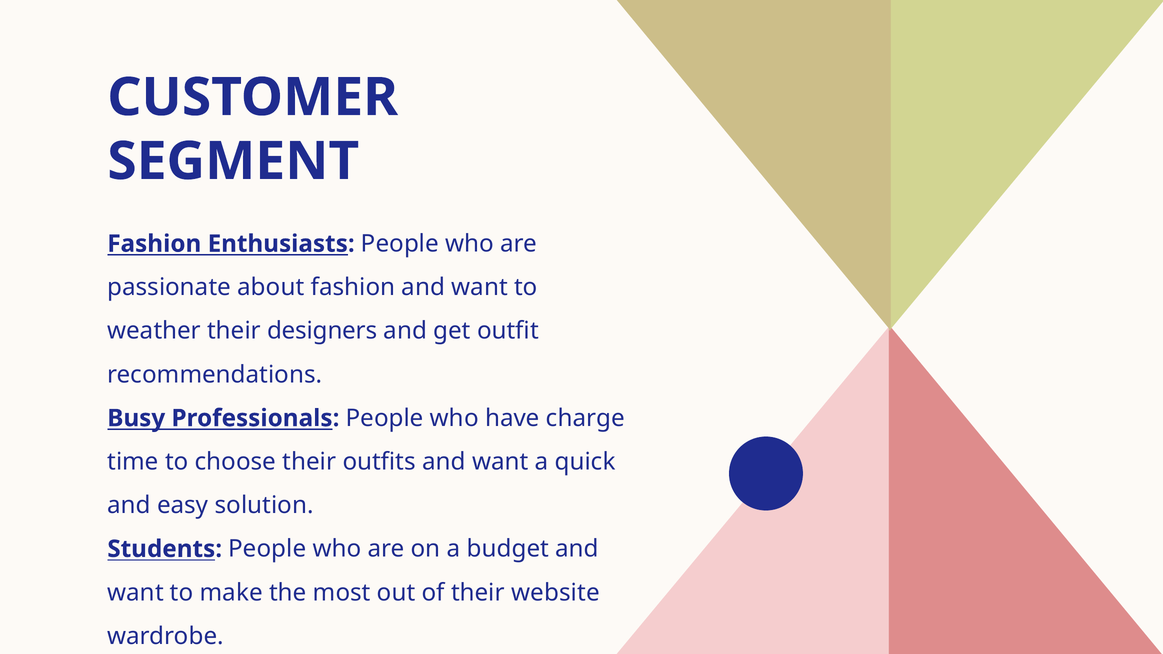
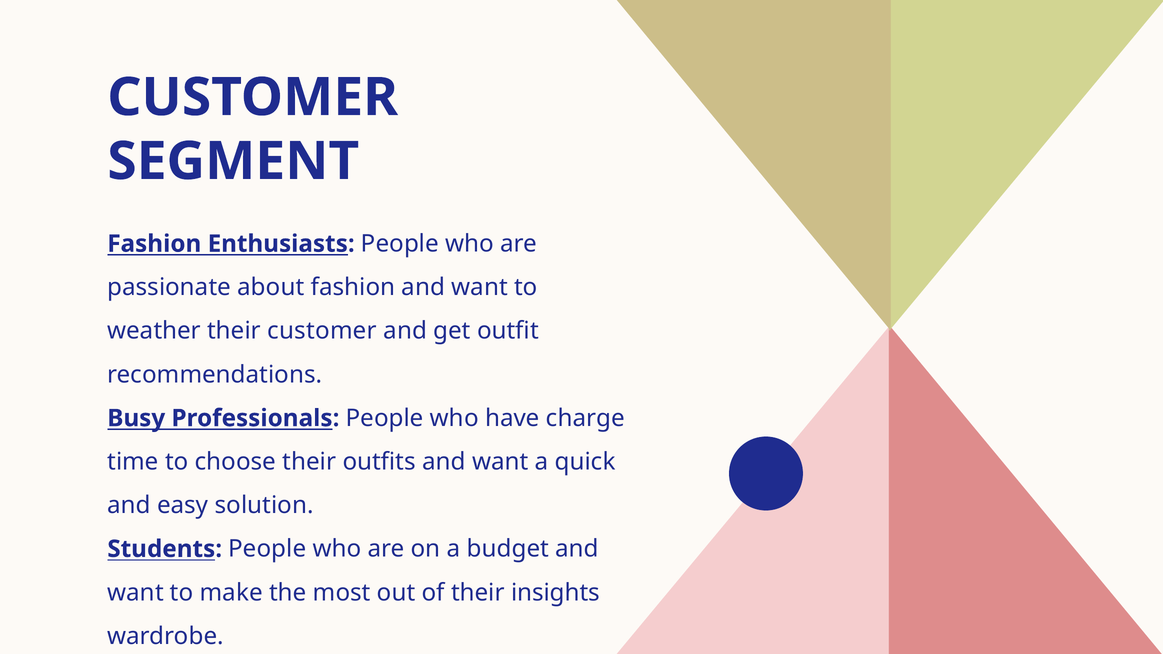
their designers: designers -> customer
website: website -> insights
